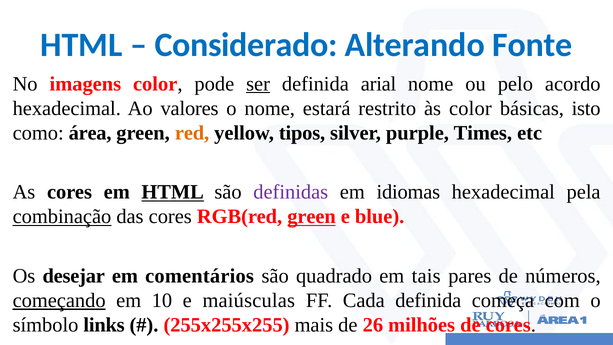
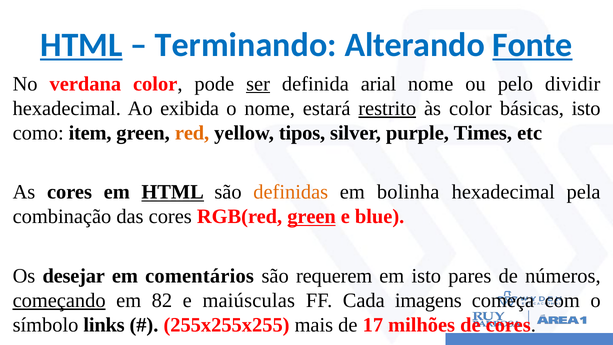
HTML at (81, 45) underline: none -> present
Considerado: Considerado -> Terminando
Fonte underline: none -> present
imagens: imagens -> verdana
acordo: acordo -> dividir
valores: valores -> exibida
restrito underline: none -> present
área: área -> item
definidas colour: purple -> orange
idiomas: idiomas -> bolinha
combinação underline: present -> none
quadrado: quadrado -> requerem
em tais: tais -> isto
10: 10 -> 82
Cada definida: definida -> imagens
26: 26 -> 17
